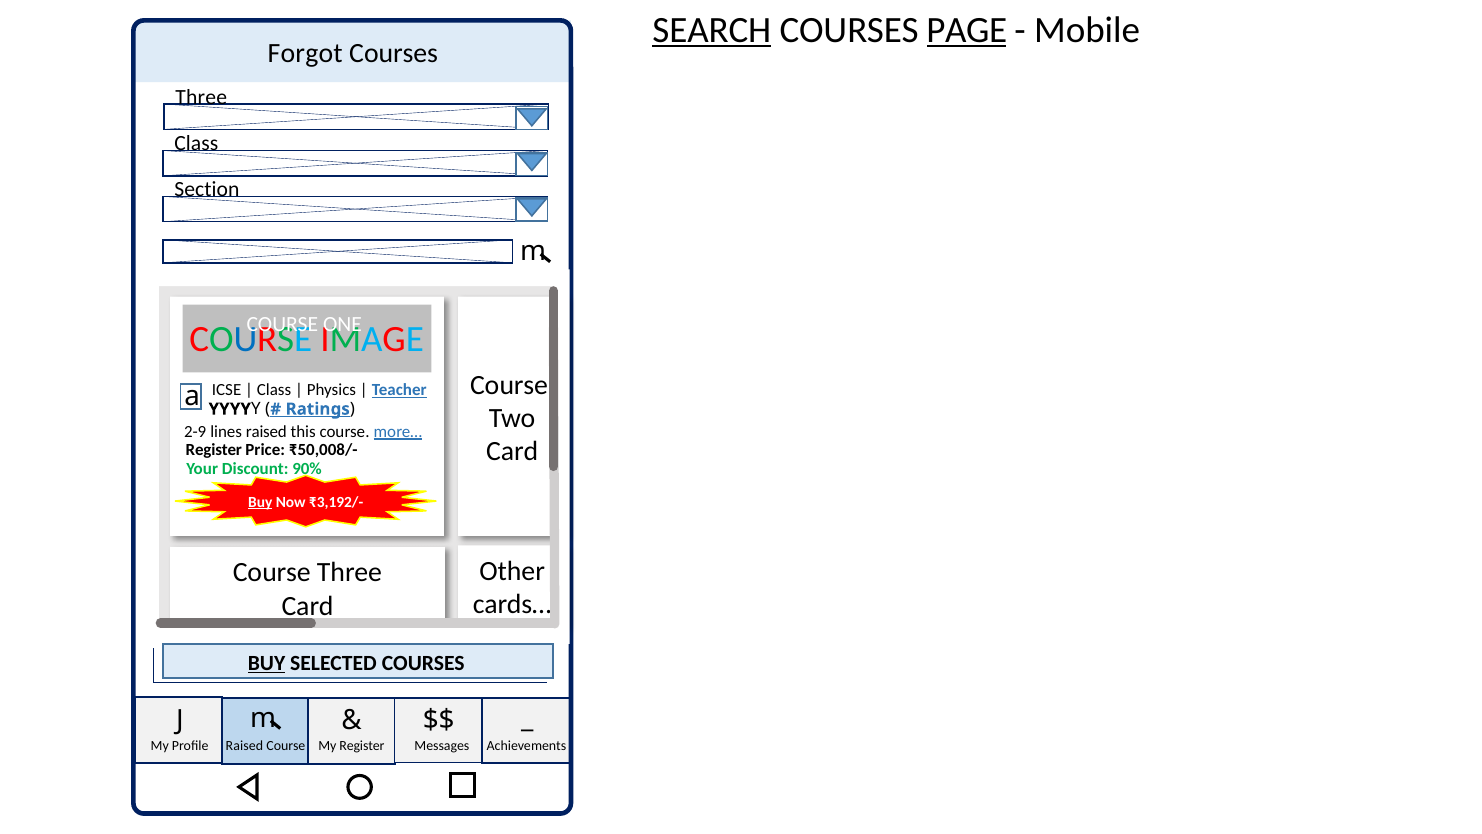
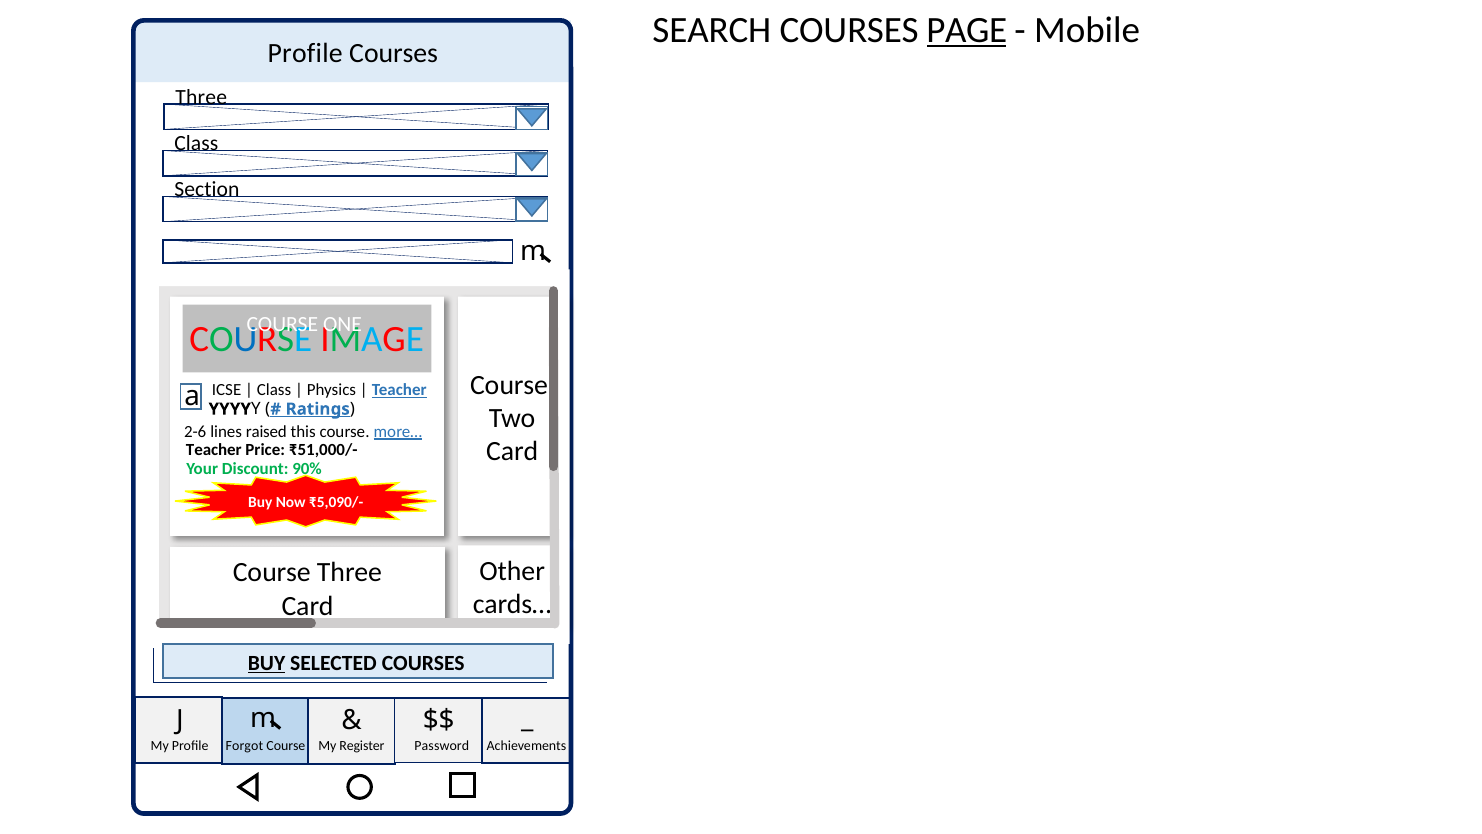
SEARCH underline: present -> none
Forgot at (305, 53): Forgot -> Profile
2-9: 2-9 -> 2-6
Register at (214, 450): Register -> Teacher
₹50,008/-: ₹50,008/- -> ₹51,000/-
Buy at (260, 502) underline: present -> none
₹3,192/-: ₹3,192/- -> ₹5,090/-
Profile Raised: Raised -> Forgot
Messages: Messages -> Password
